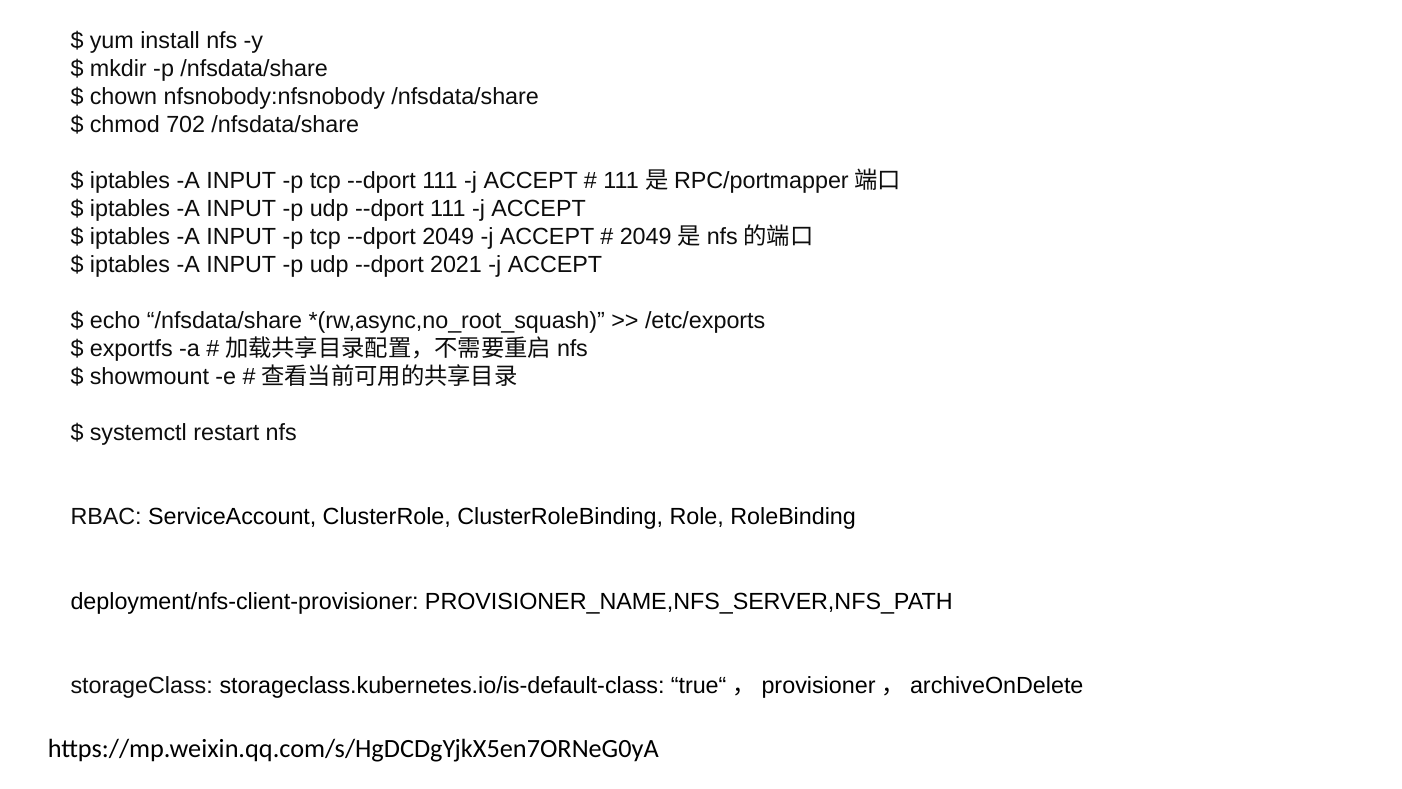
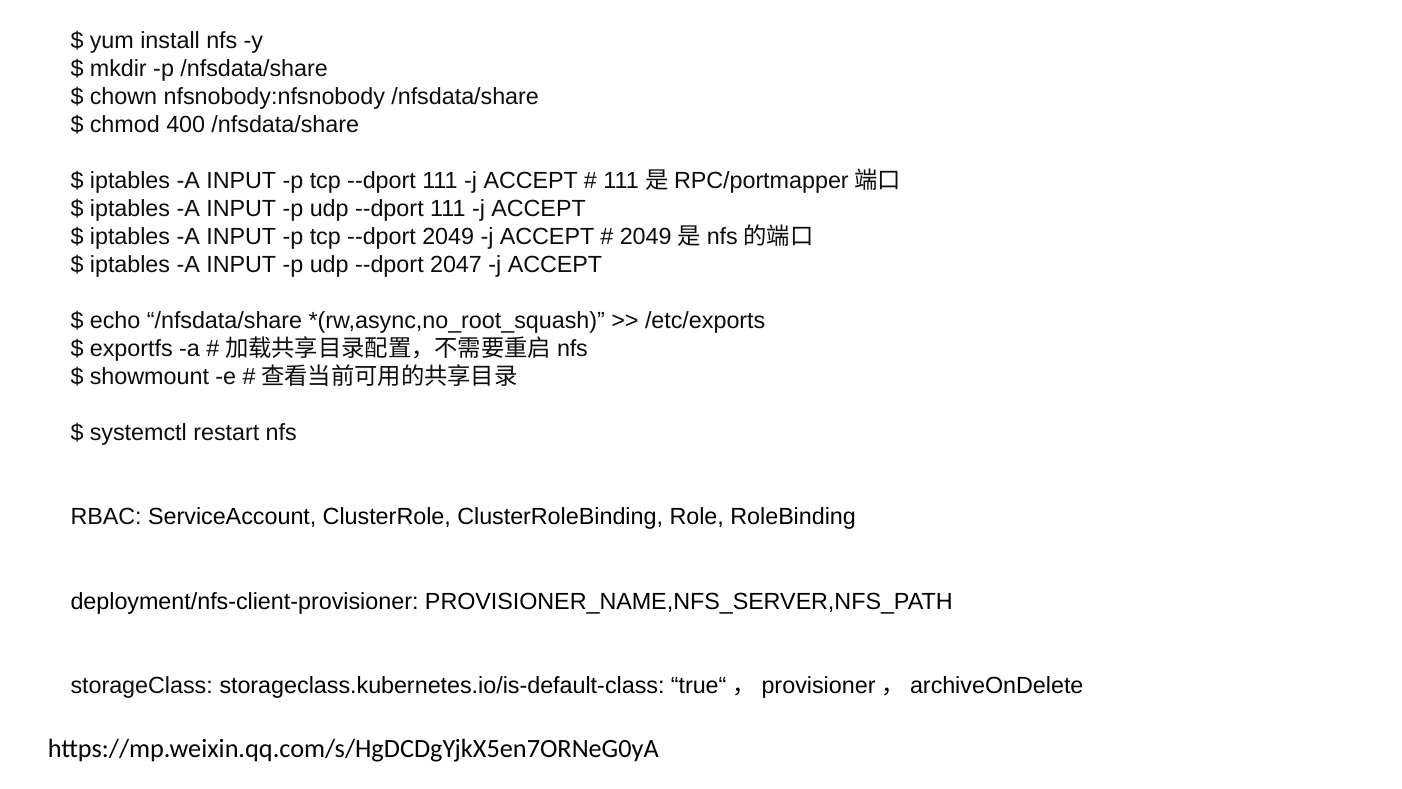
702: 702 -> 400
2021: 2021 -> 2047
